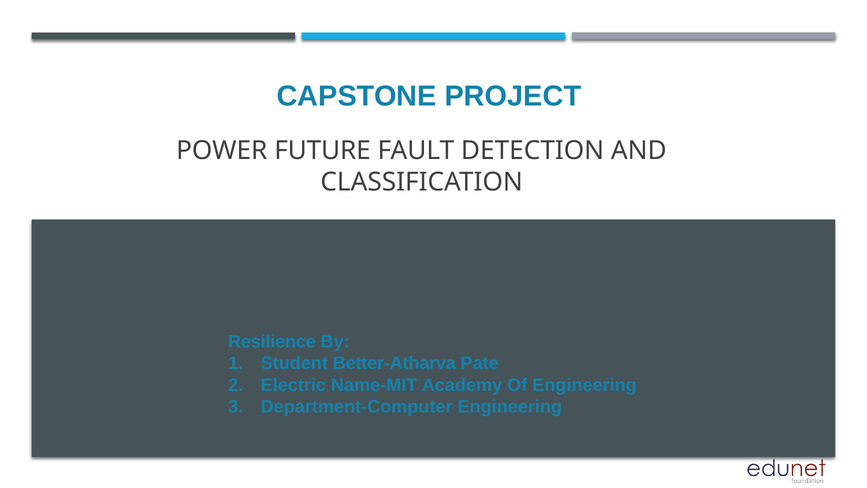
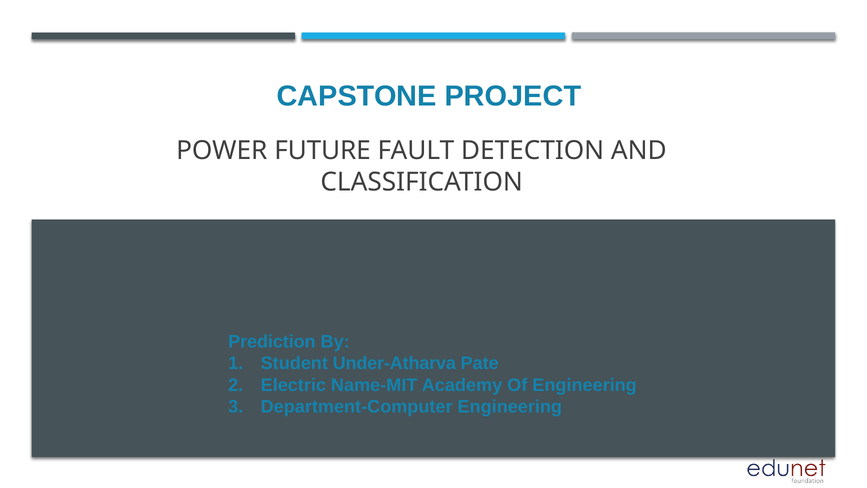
Resilience: Resilience -> Prediction
Better-Atharva: Better-Atharva -> Under-Atharva
